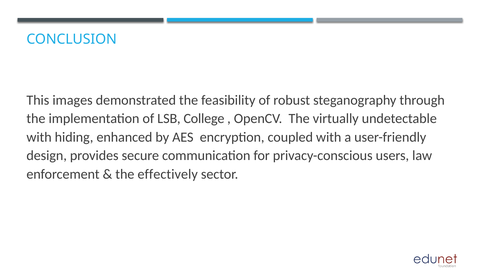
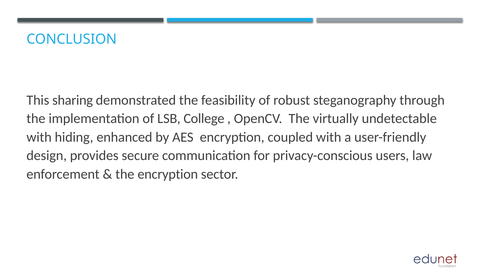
images: images -> sharing
the effectively: effectively -> encryption
